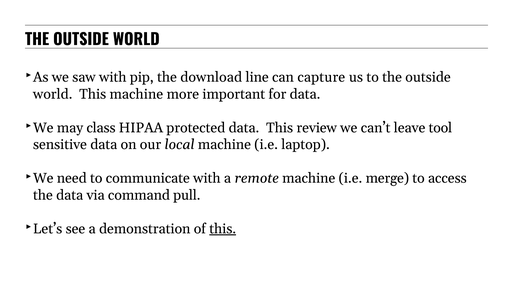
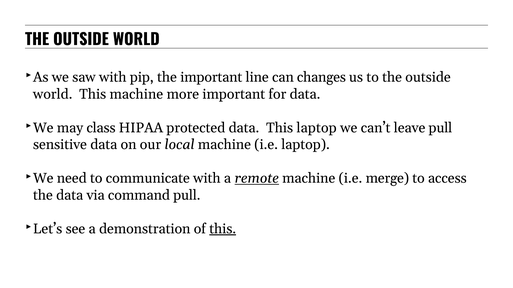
the download: download -> important
capture: capture -> changes
This review: review -> laptop
leave tool: tool -> pull
remote underline: none -> present
